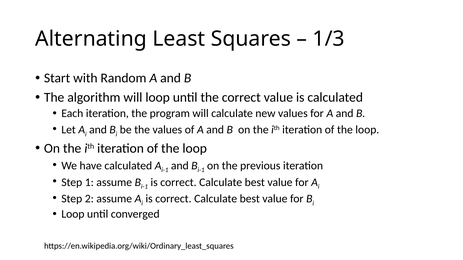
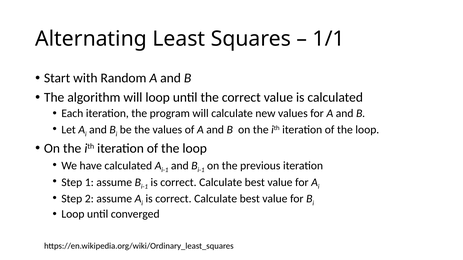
1/3: 1/3 -> 1/1
